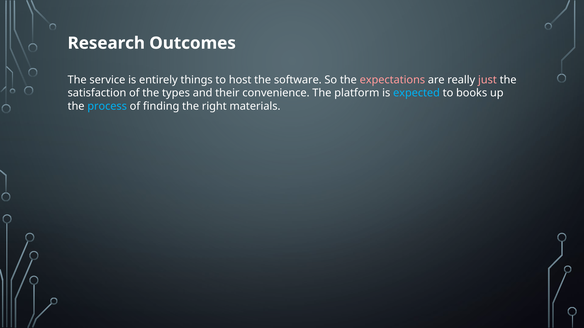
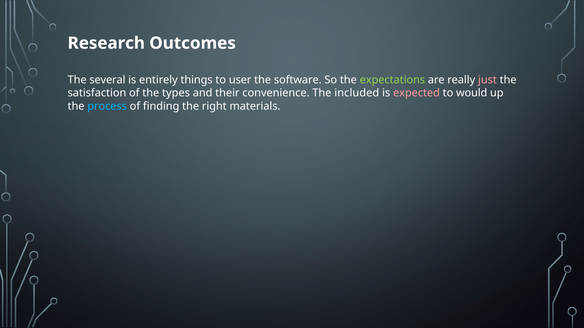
service: service -> several
host: host -> user
expectations colour: pink -> light green
platform: platform -> included
expected colour: light blue -> pink
books: books -> would
